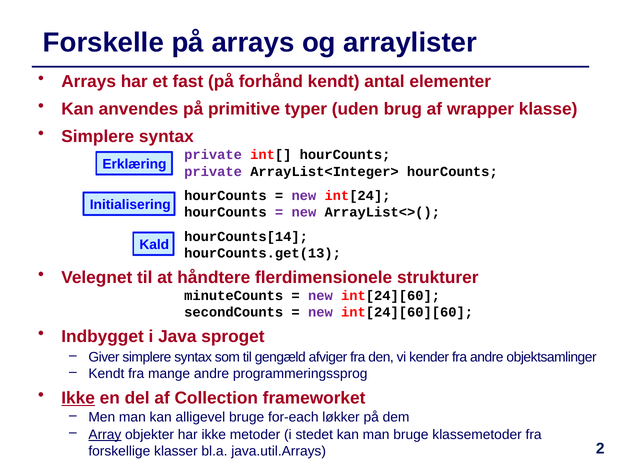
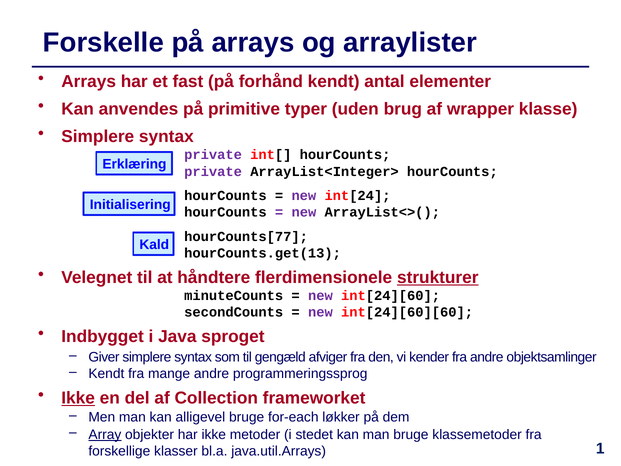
hourCounts[14: hourCounts[14 -> hourCounts[77
strukturer underline: none -> present
2: 2 -> 1
